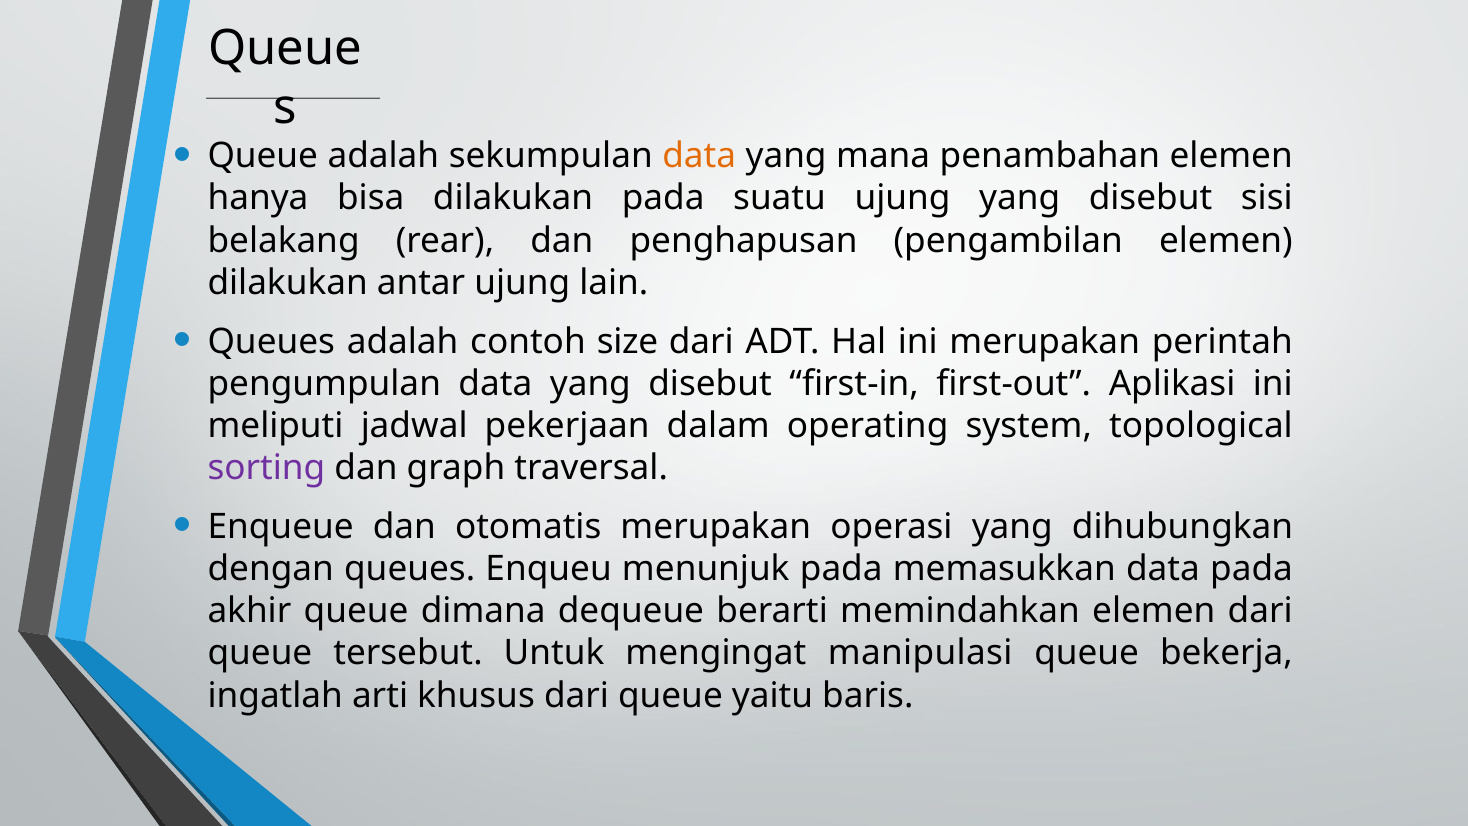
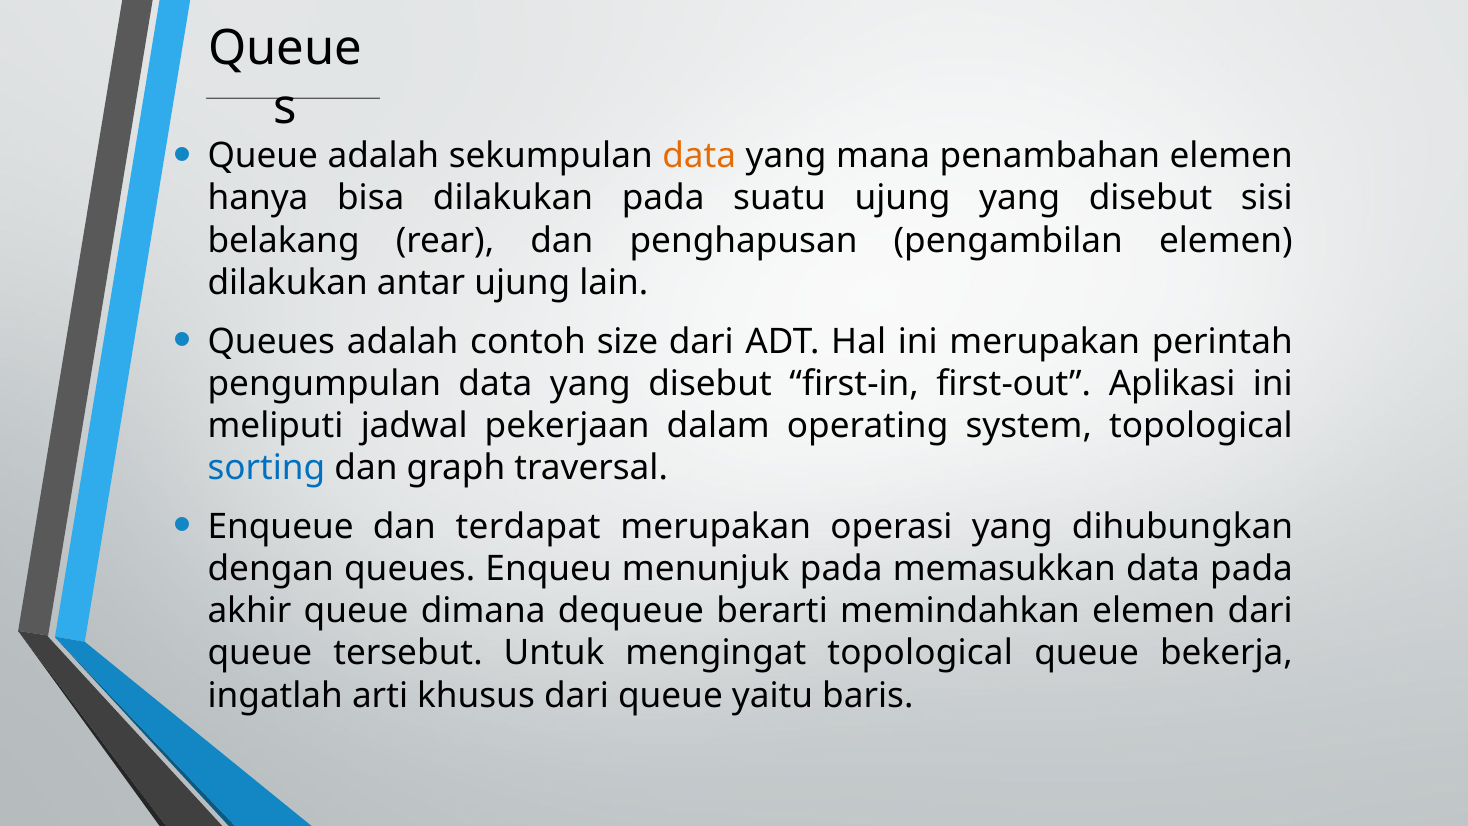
sorting colour: purple -> blue
otomatis: otomatis -> terdapat
mengingat manipulasi: manipulasi -> topological
